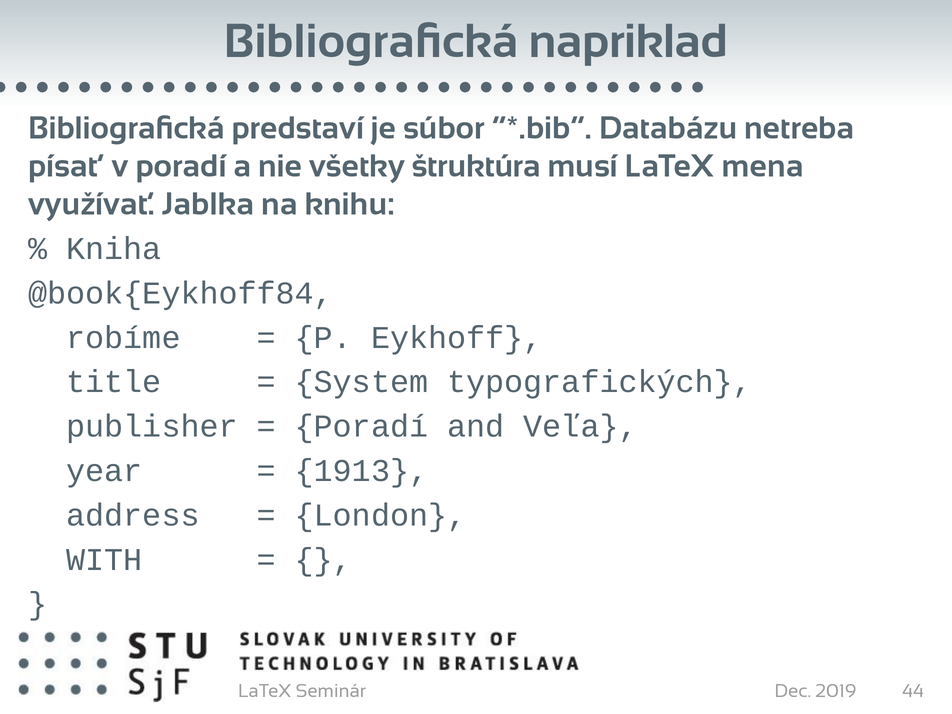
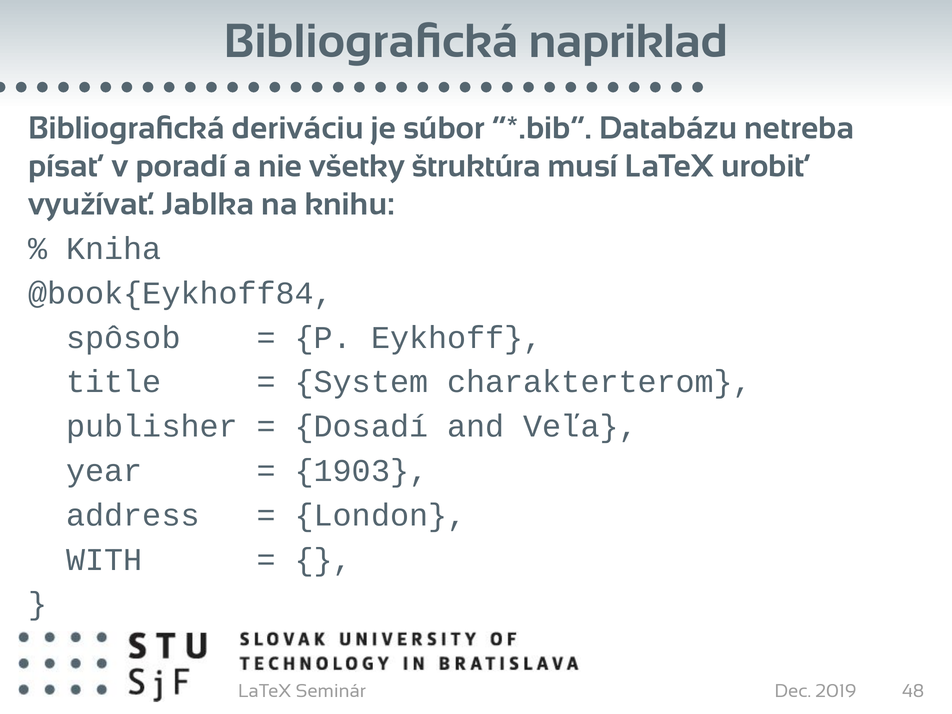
predstaví: predstaví -> deriváciu
mena: mena -> urobiť
robíme: robíme -> spôsob
typografických: typografických -> charakterterom
Poradí at (361, 426): Poradí -> Dosadí
1913: 1913 -> 1903
44: 44 -> 48
